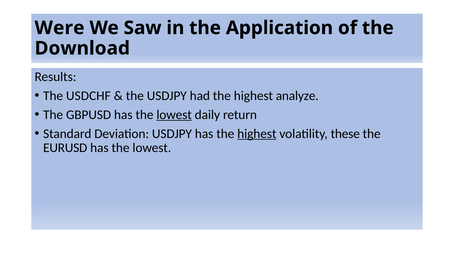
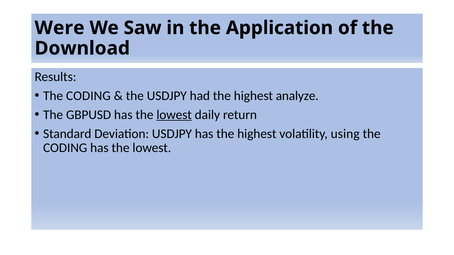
USDCHF at (88, 96): USDCHF -> CODING
highest at (257, 134) underline: present -> none
these: these -> using
EURUSD at (65, 148): EURUSD -> CODING
